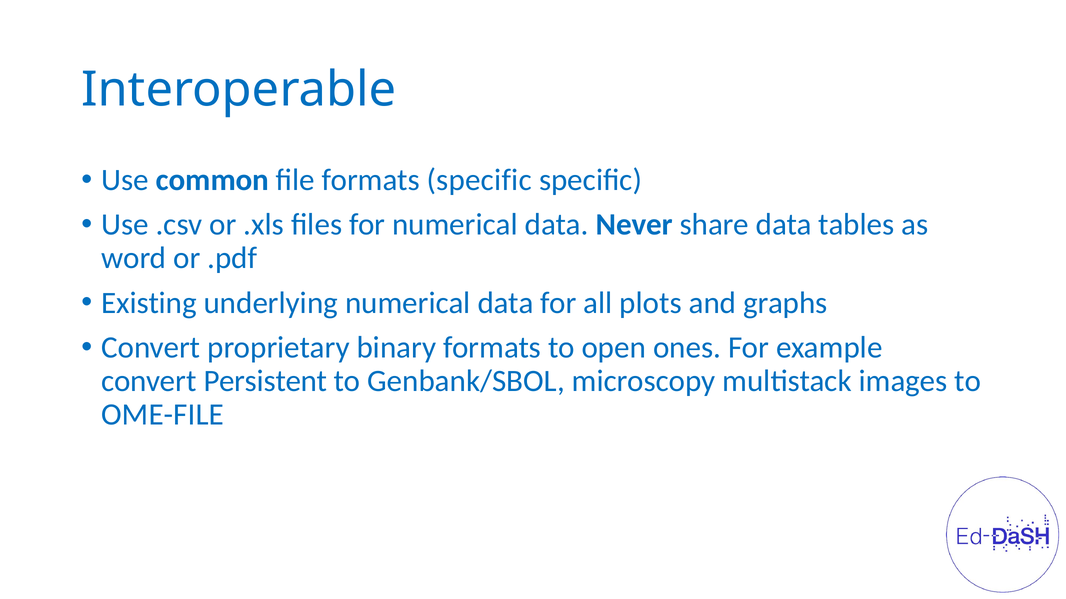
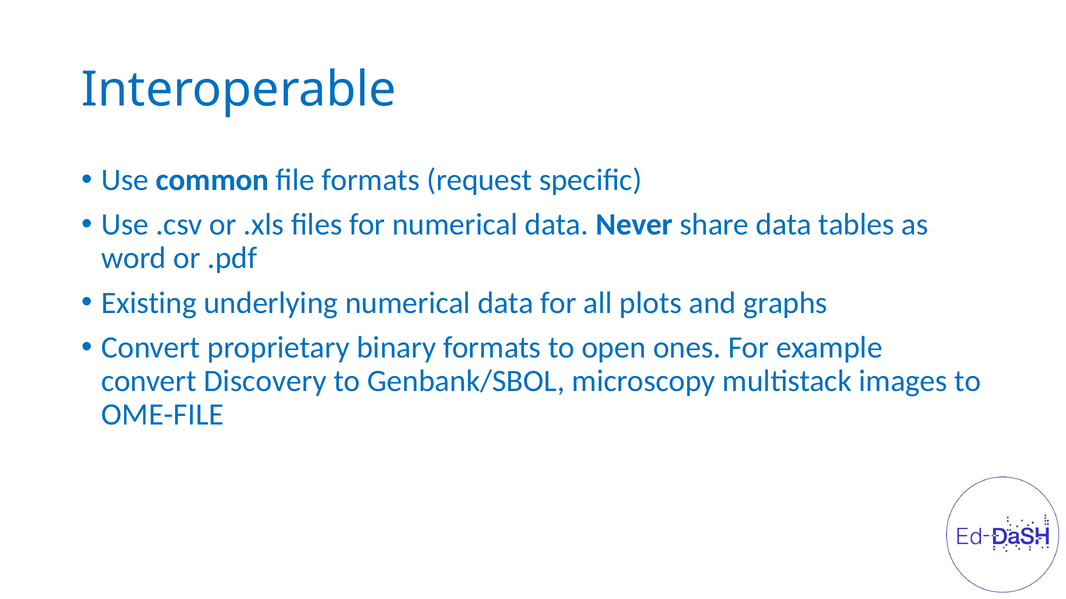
formats specific: specific -> request
Persistent: Persistent -> Discovery
